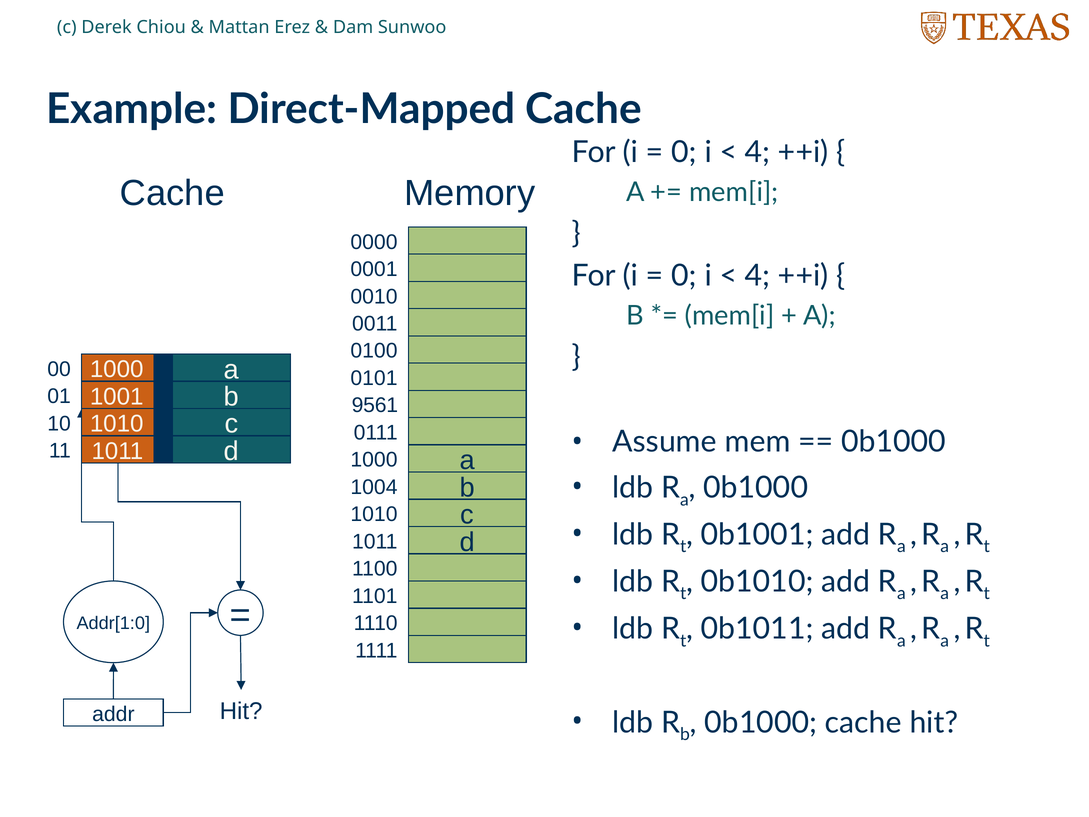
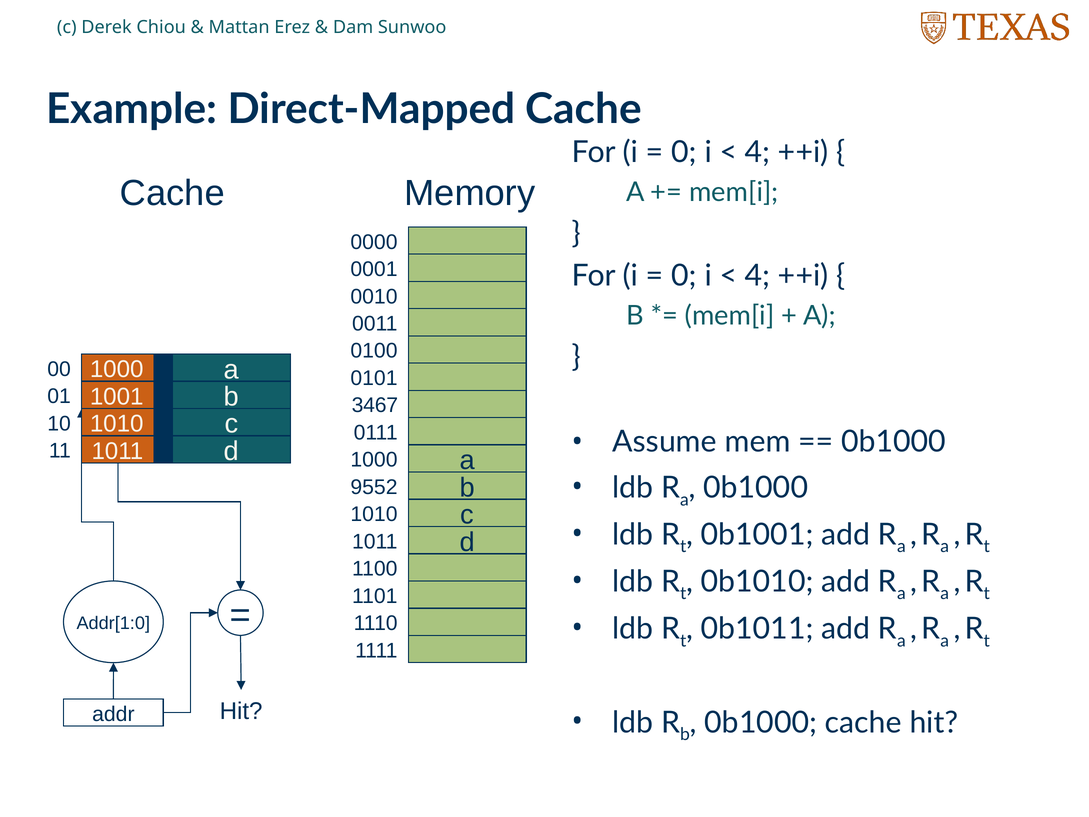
9561: 9561 -> 3467
1004: 1004 -> 9552
